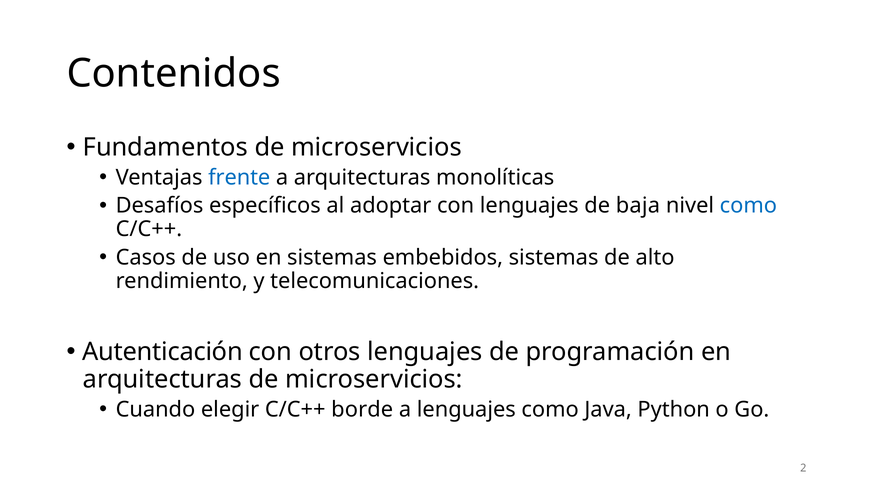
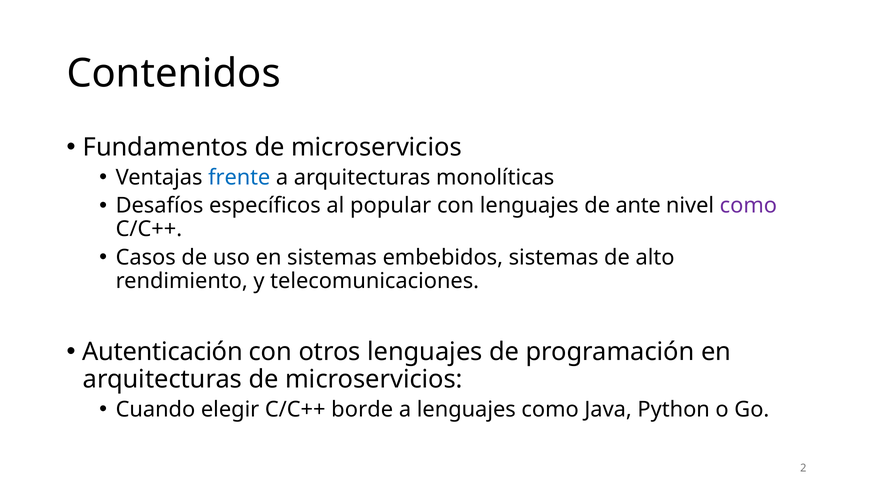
adoptar: adoptar -> popular
baja: baja -> ante
como at (748, 206) colour: blue -> purple
